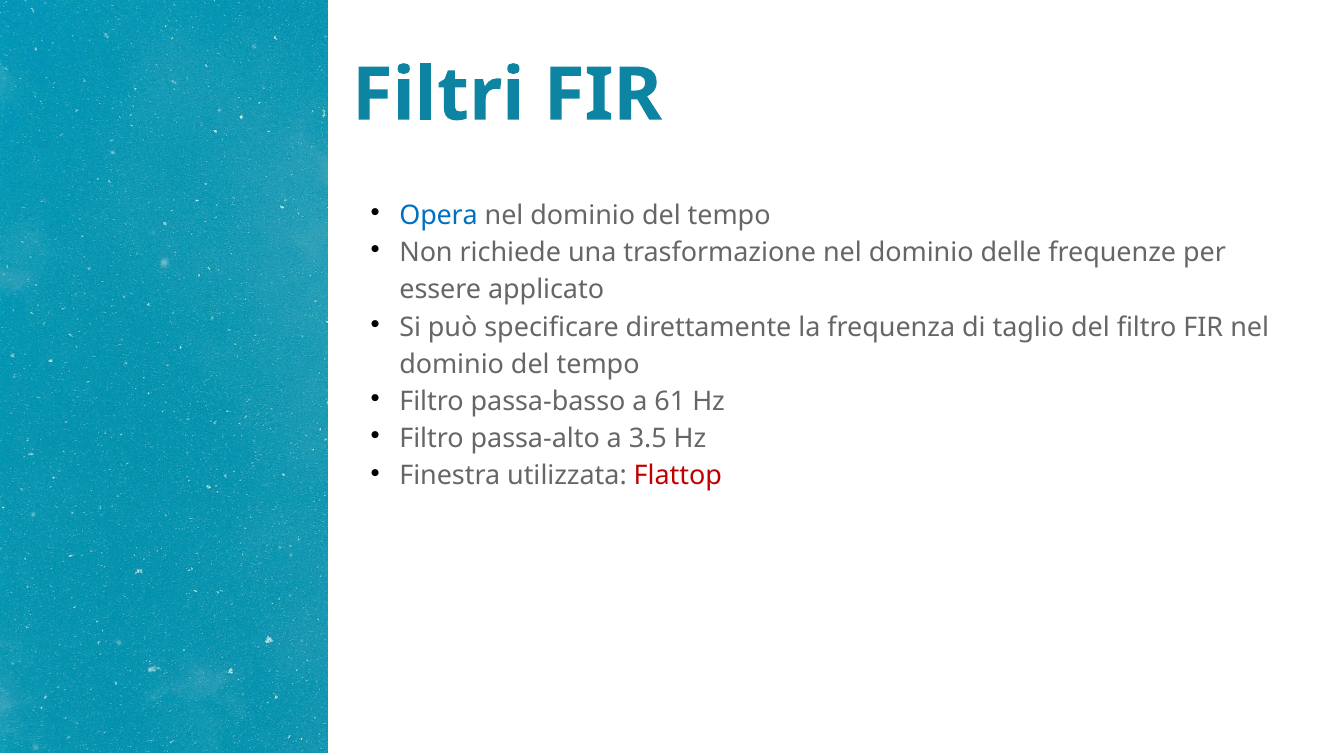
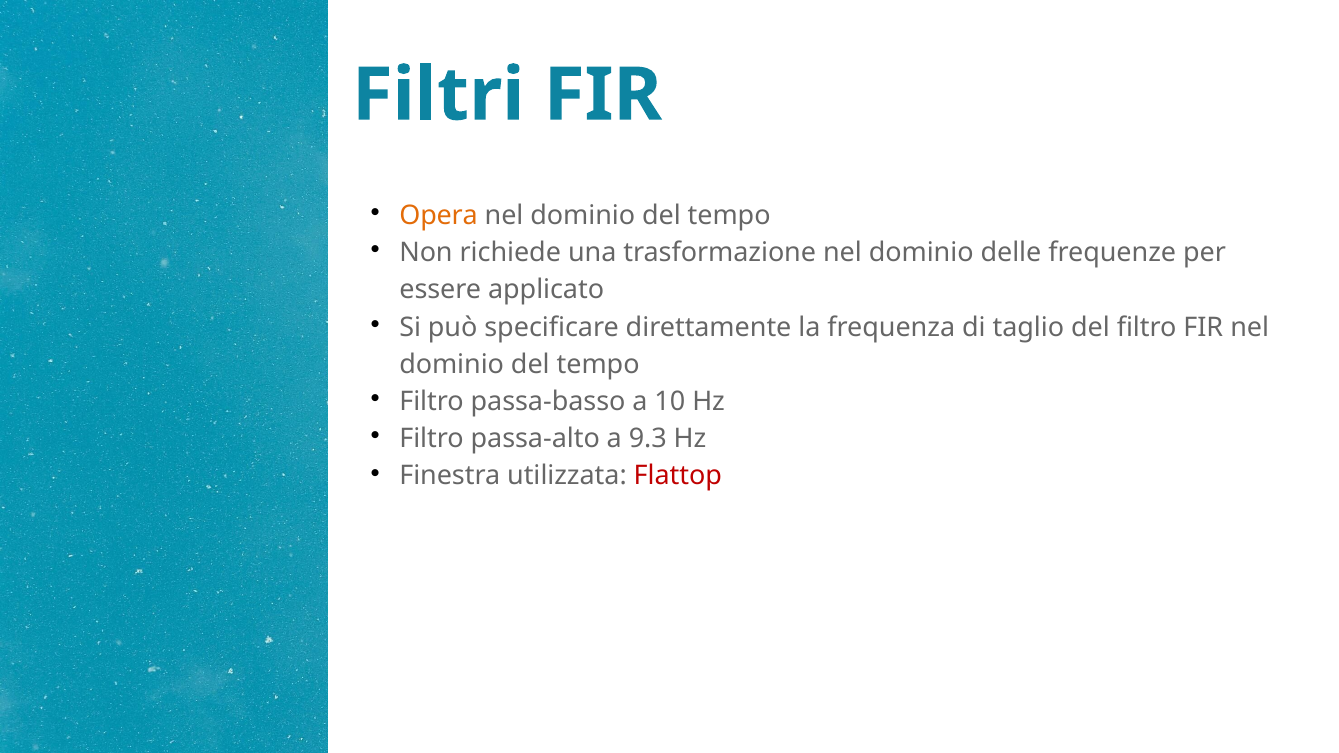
Opera colour: blue -> orange
61: 61 -> 10
3.5: 3.5 -> 9.3
